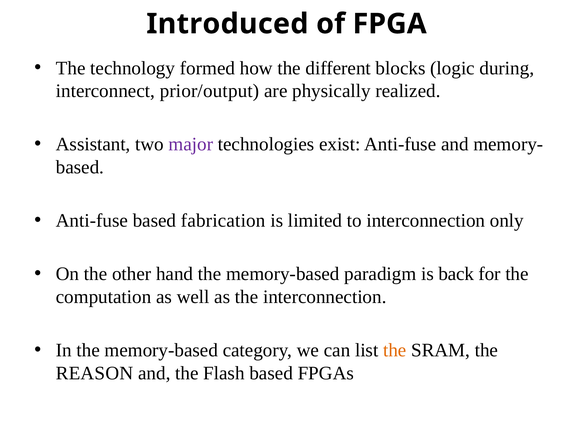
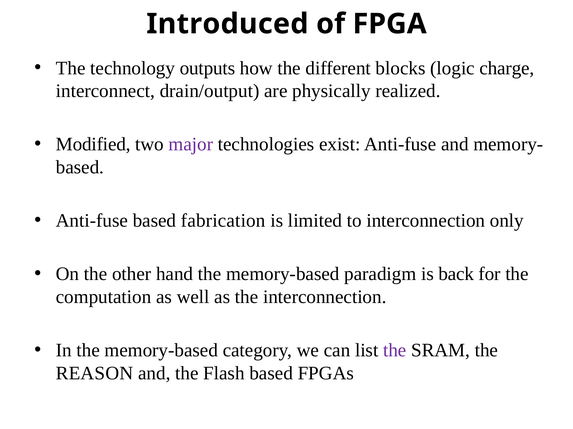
formed: formed -> outputs
during: during -> charge
prior/output: prior/output -> drain/output
Assistant: Assistant -> Modified
the at (395, 351) colour: orange -> purple
